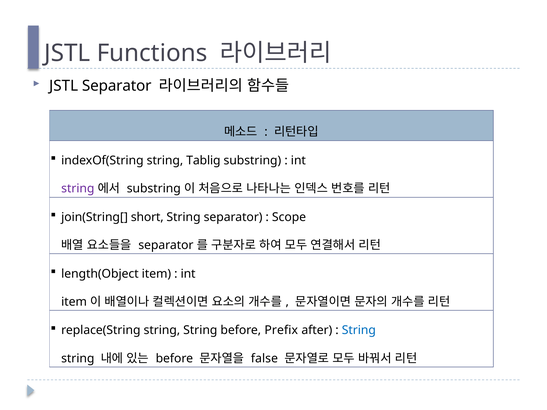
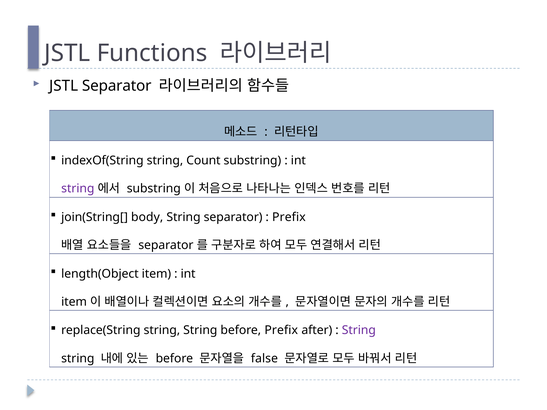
Tablig: Tablig -> Count
short: short -> body
Scope at (289, 217): Scope -> Prefix
String at (359, 331) colour: blue -> purple
